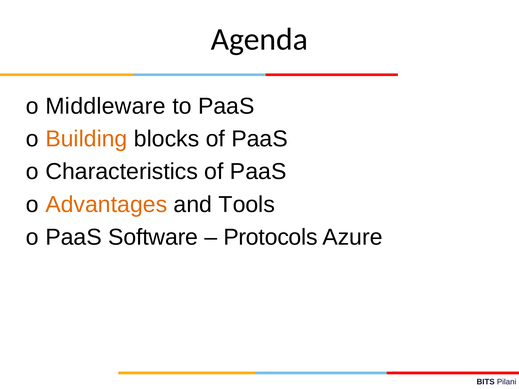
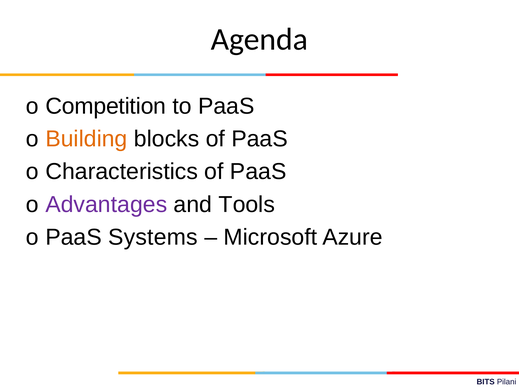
Middleware: Middleware -> Competition
Advantages colour: orange -> purple
Software: Software -> Systems
Protocols: Protocols -> Microsoft
